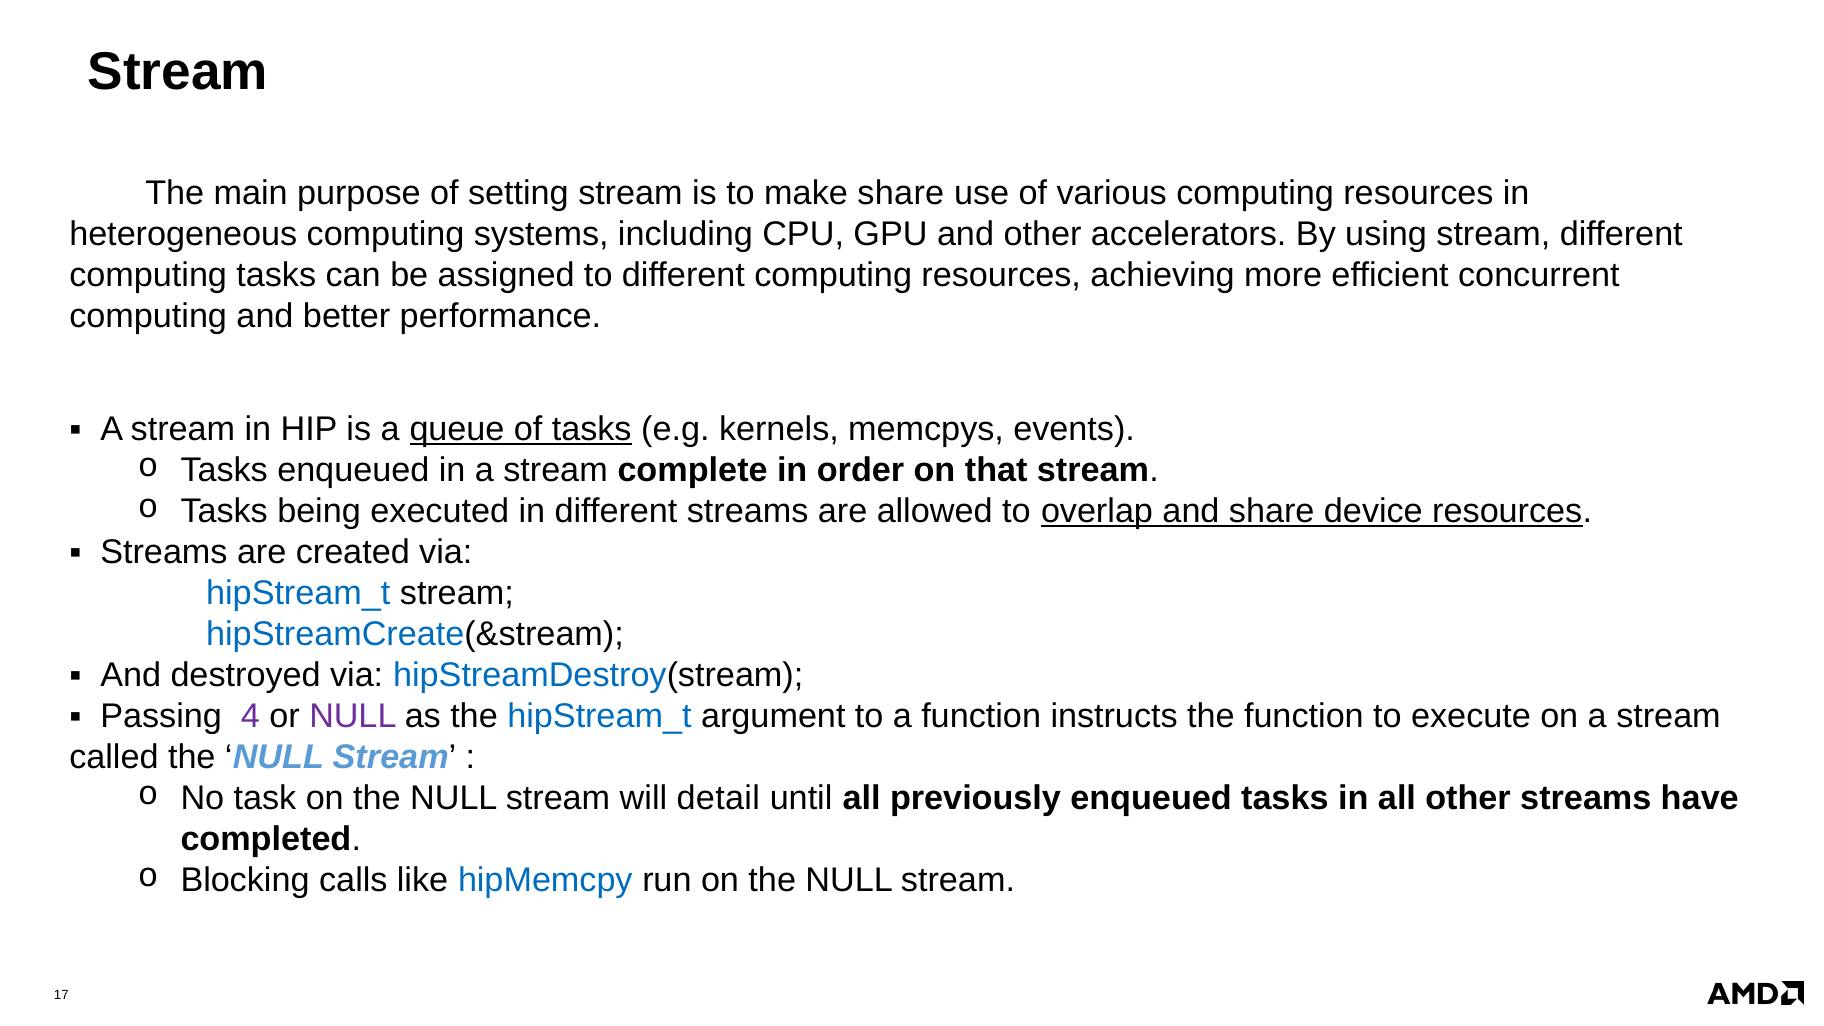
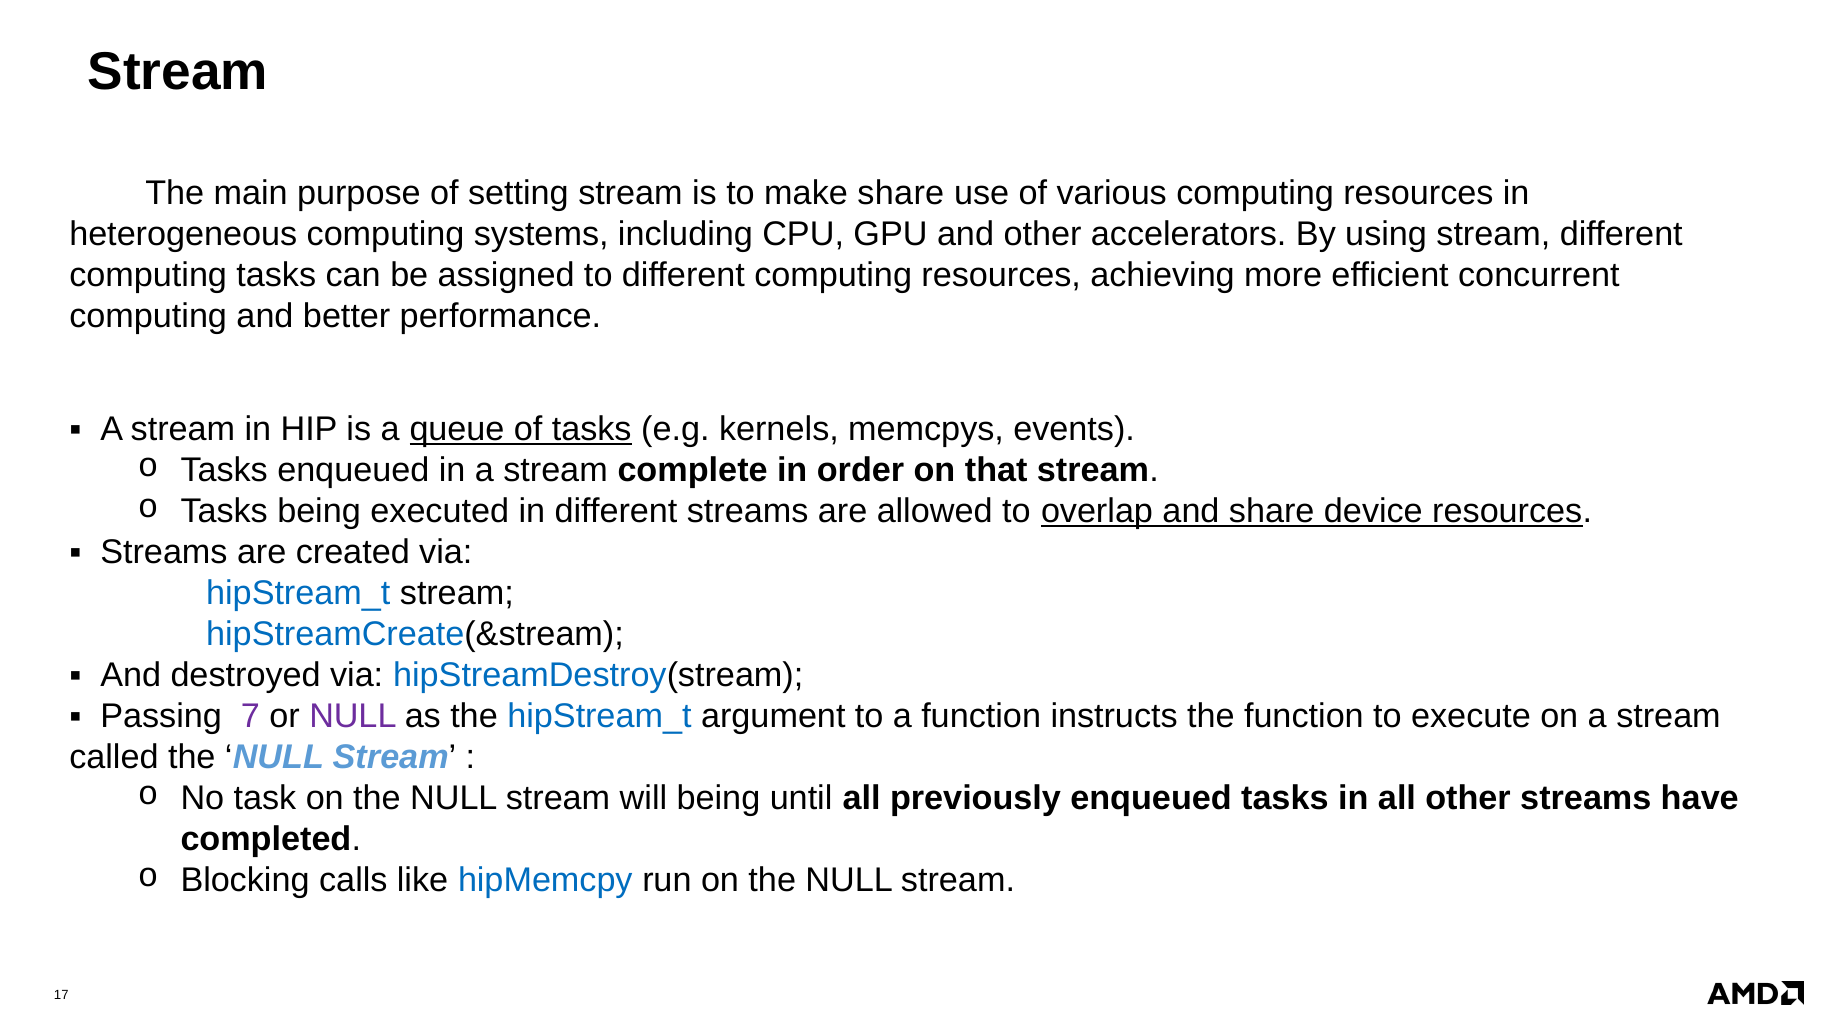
4: 4 -> 7
will detail: detail -> being
